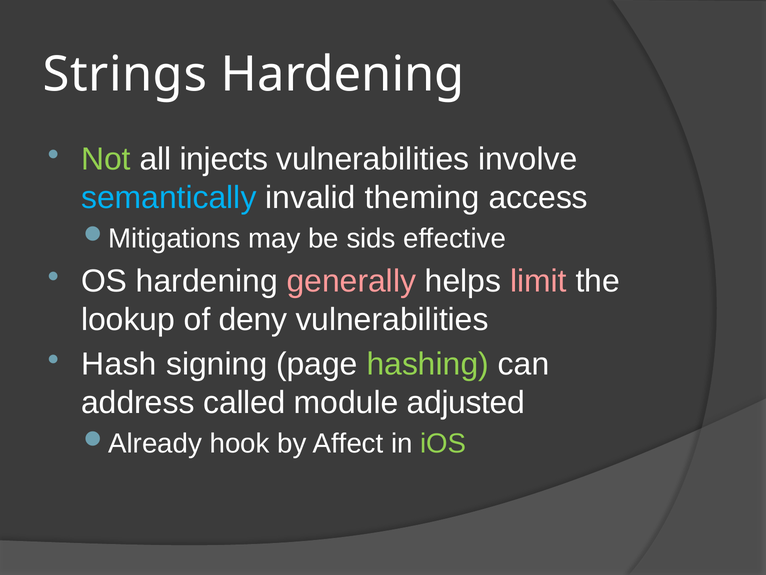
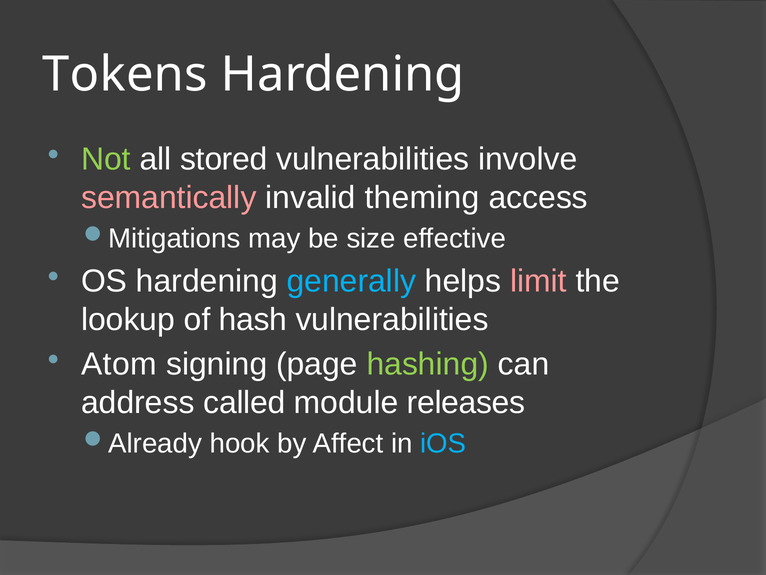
Strings: Strings -> Tokens
injects: injects -> stored
semantically colour: light blue -> pink
sids: sids -> size
generally colour: pink -> light blue
deny: deny -> hash
Hash: Hash -> Atom
adjusted: adjusted -> releases
iOS colour: light green -> light blue
